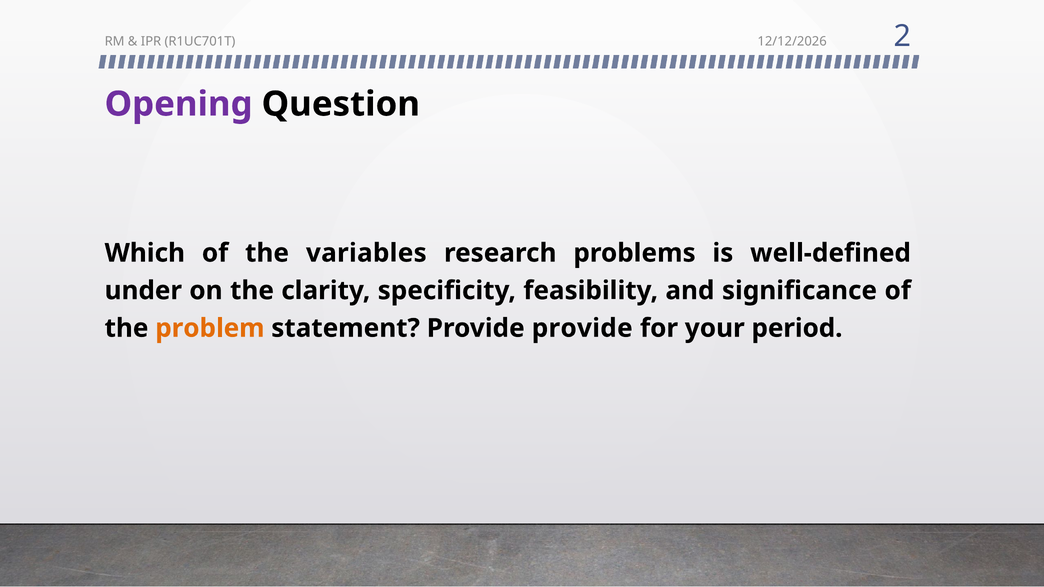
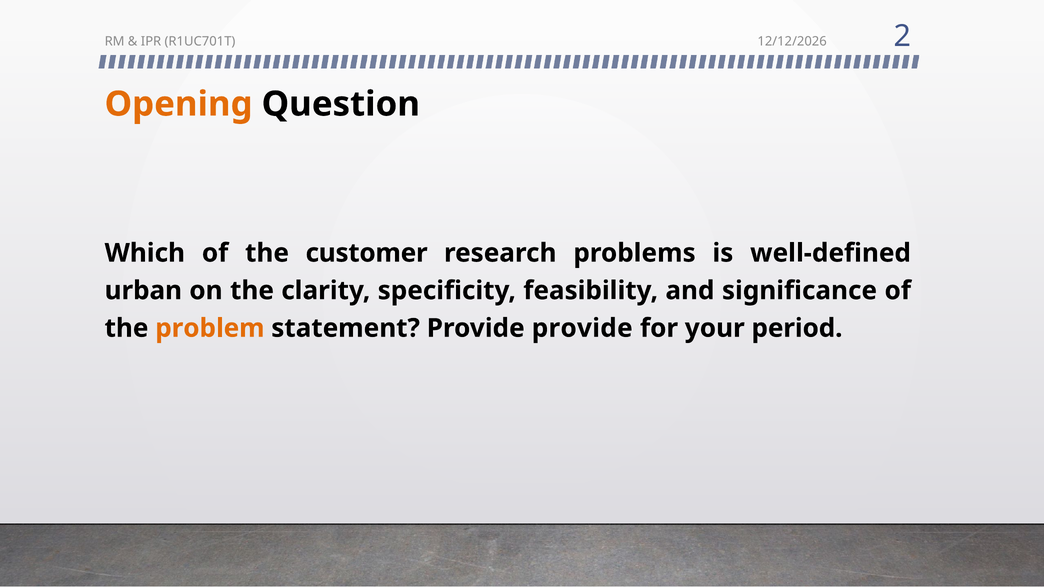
Opening colour: purple -> orange
variables: variables -> customer
under: under -> urban
